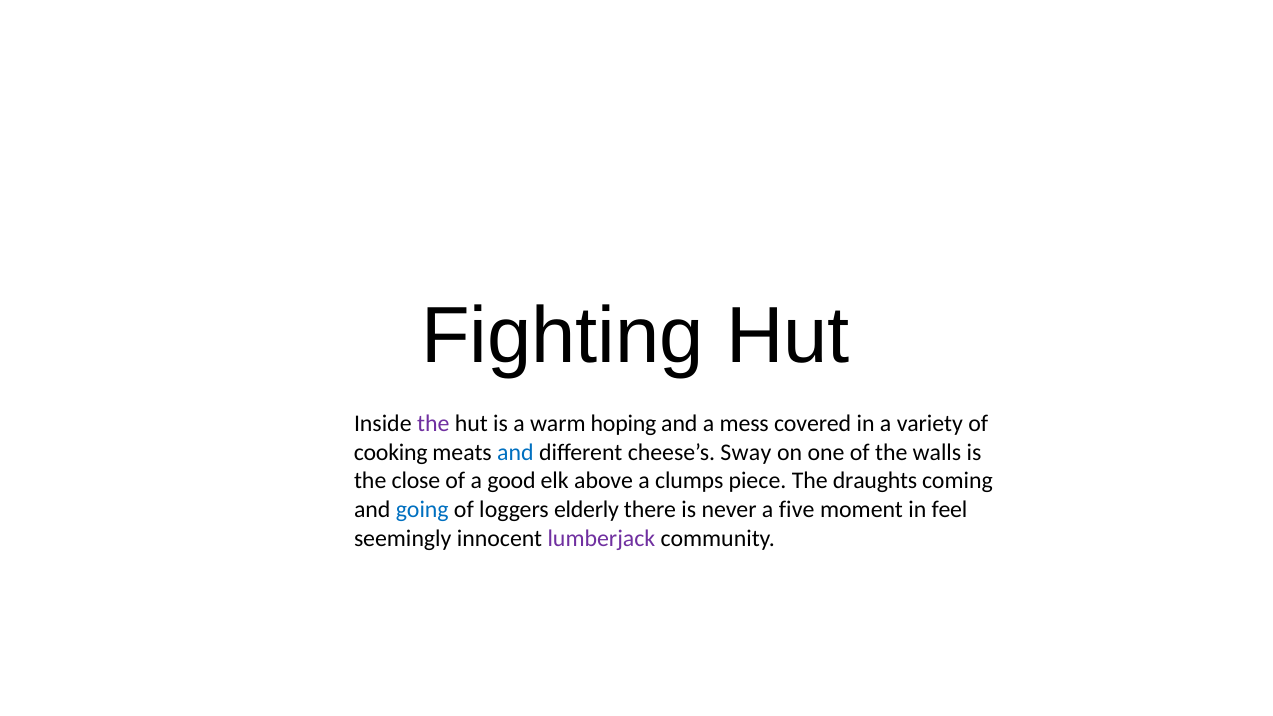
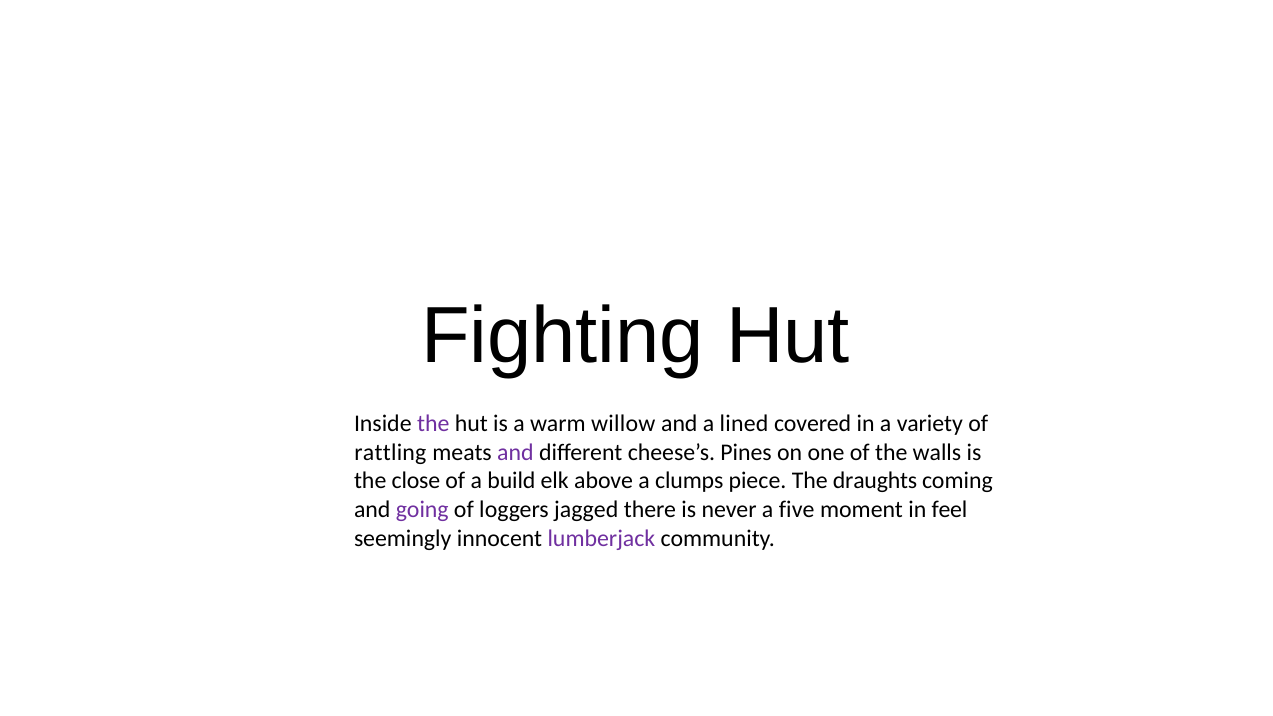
hoping: hoping -> willow
mess: mess -> lined
cooking: cooking -> rattling
and at (515, 452) colour: blue -> purple
Sway: Sway -> Pines
good: good -> build
going colour: blue -> purple
elderly: elderly -> jagged
